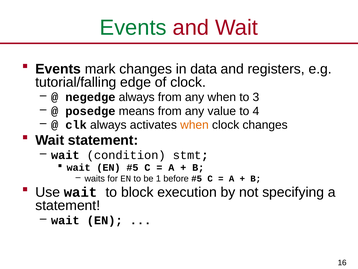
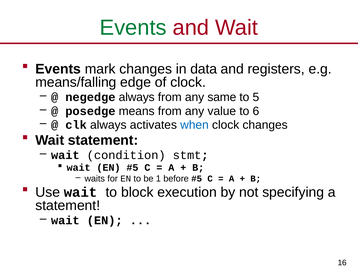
tutorial/falling: tutorial/falling -> means/falling
any when: when -> same
3: 3 -> 5
4: 4 -> 6
when at (194, 125) colour: orange -> blue
